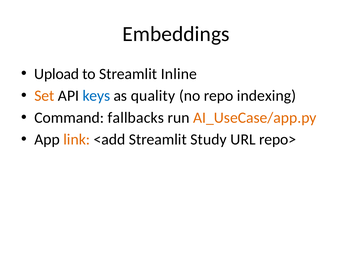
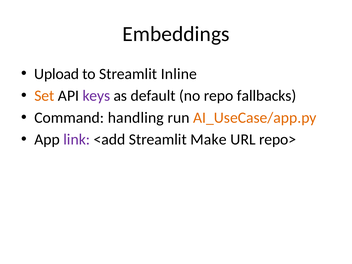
keys colour: blue -> purple
quality: quality -> default
indexing: indexing -> fallbacks
fallbacks: fallbacks -> handling
link colour: orange -> purple
Study: Study -> Make
